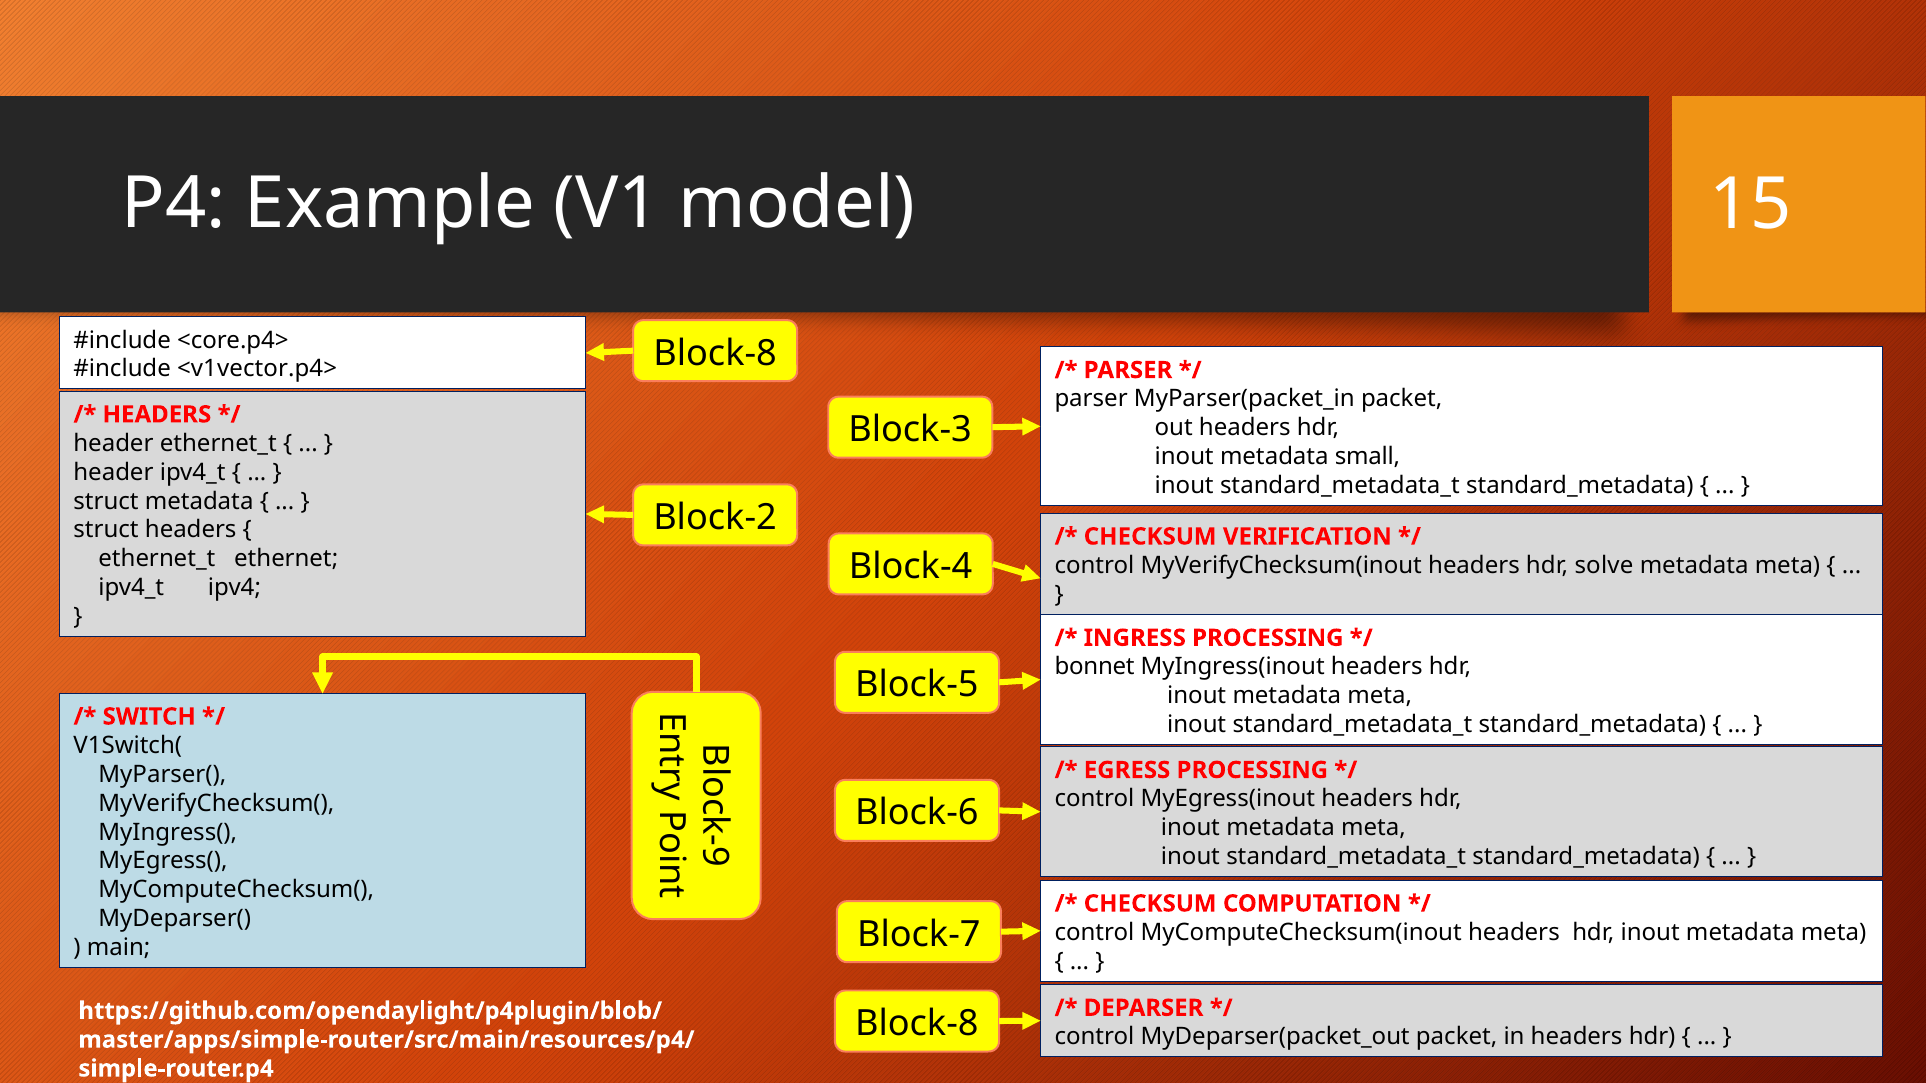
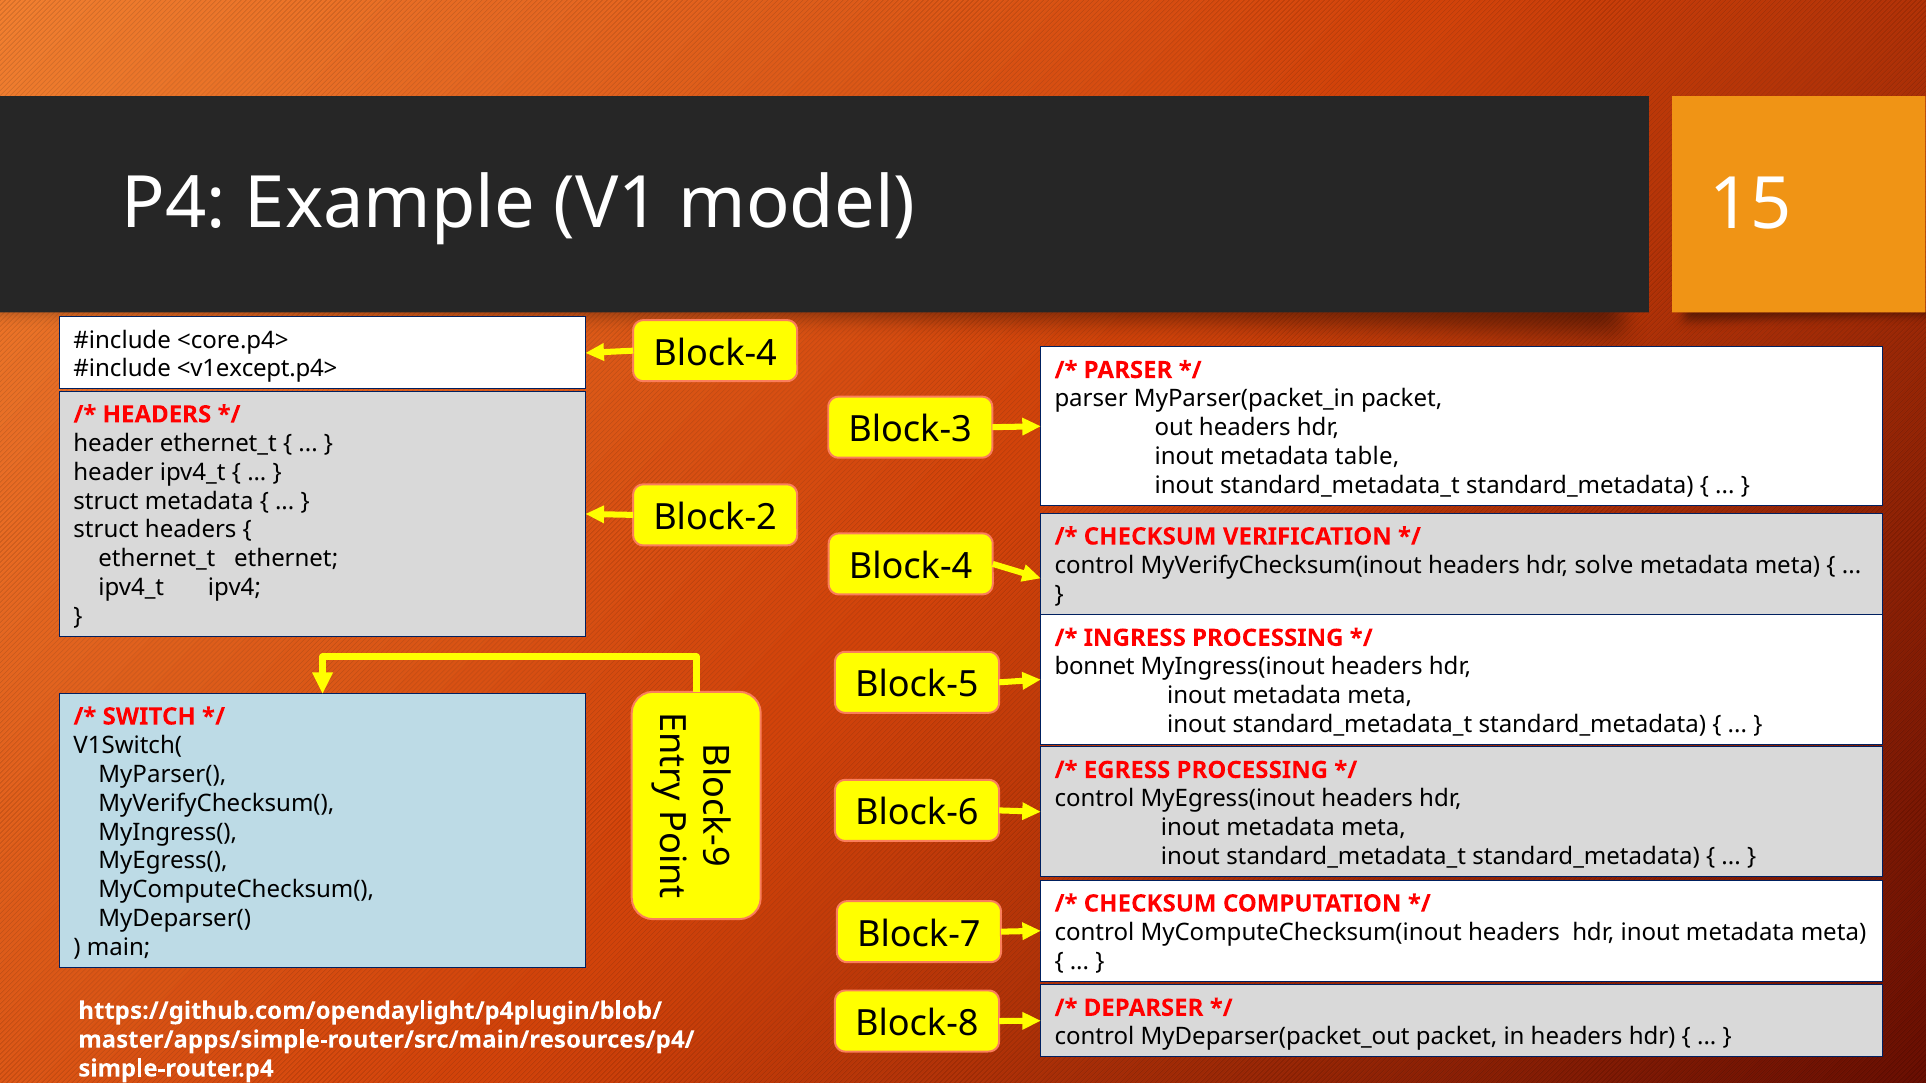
Block-8 at (715, 353): Block-8 -> Block-4
<v1vector.p4>: <v1vector.p4> -> <v1except.p4>
small: small -> table
